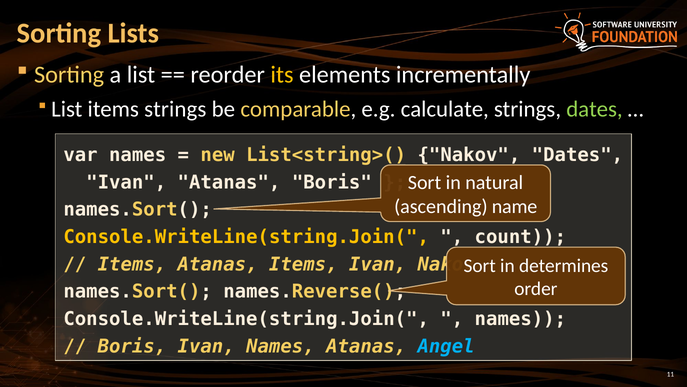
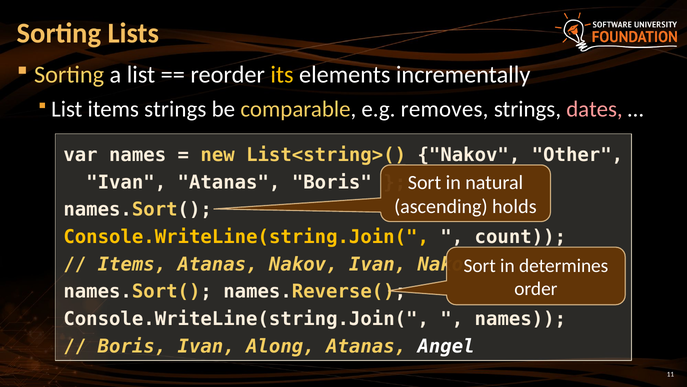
calculate: calculate -> removes
dates at (594, 109) colour: light green -> pink
Dates at (577, 155): Dates -> Other
name: name -> holds
Atanas Items: Items -> Nakov
Ivan Names: Names -> Along
Angel colour: light blue -> white
